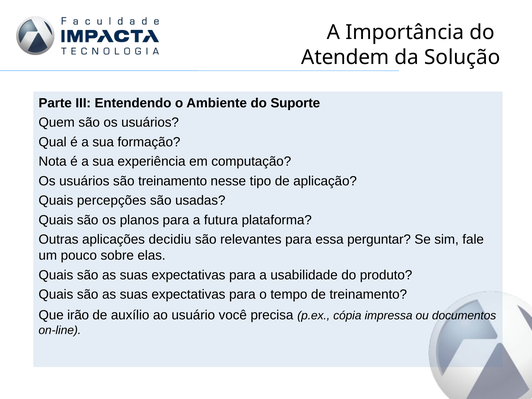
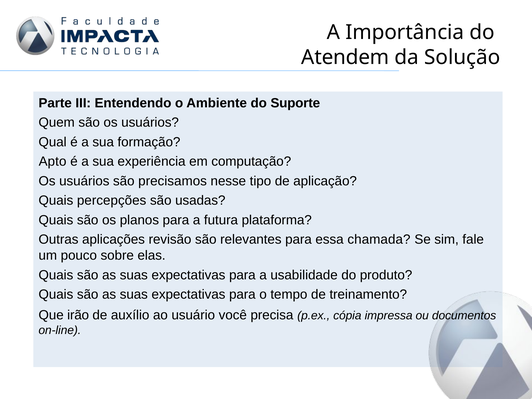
Nota: Nota -> Apto
são treinamento: treinamento -> precisamos
decidiu: decidiu -> revisão
perguntar: perguntar -> chamada
